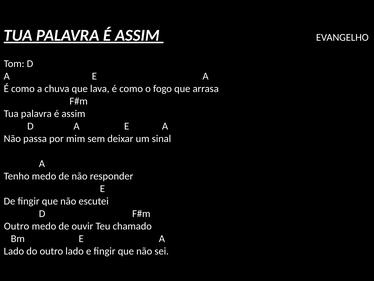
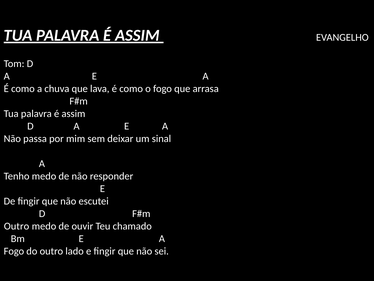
Lado at (14, 251): Lado -> Fogo
